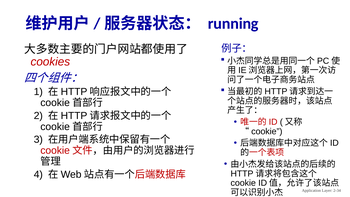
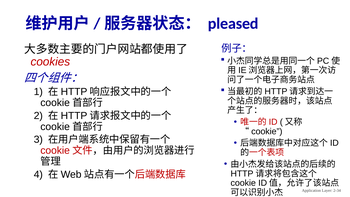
running: running -> pleased
